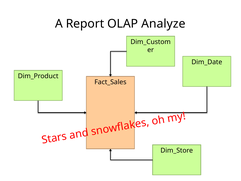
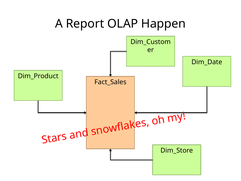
Analyze: Analyze -> Happen
